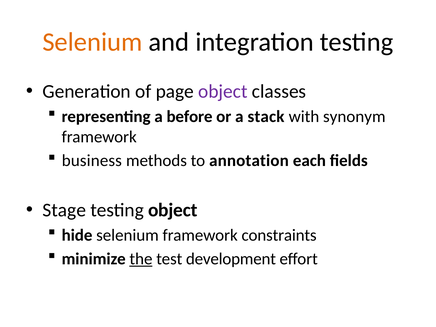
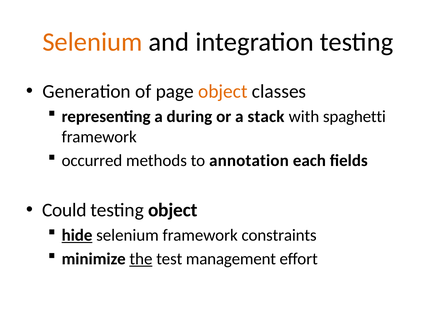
object at (223, 91) colour: purple -> orange
before: before -> during
synonym: synonym -> spaghetti
business: business -> occurred
Stage: Stage -> Could
hide underline: none -> present
development: development -> management
